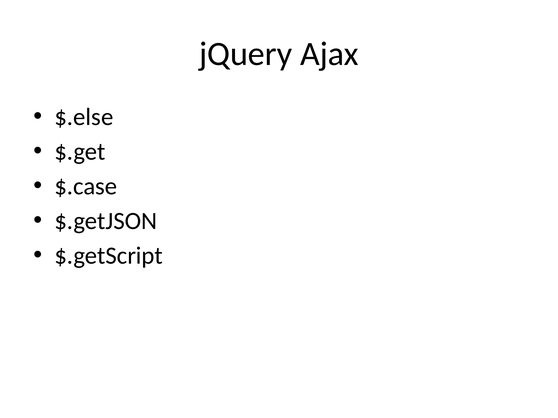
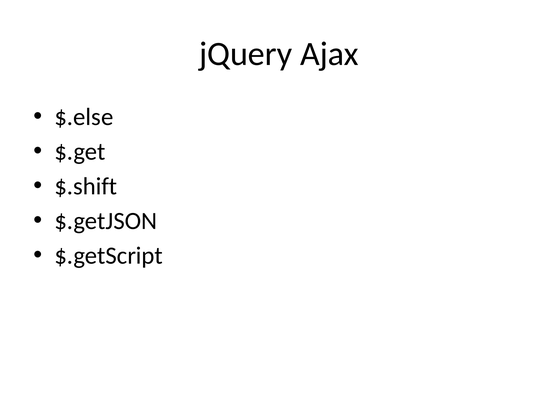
$.case: $.case -> $.shift
